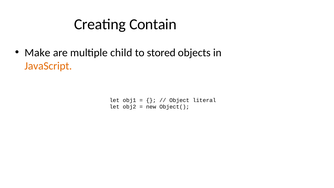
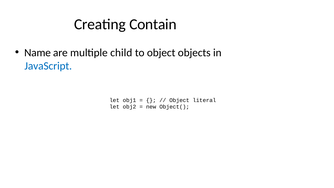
Make: Make -> Name
to stored: stored -> object
JavaScript colour: orange -> blue
